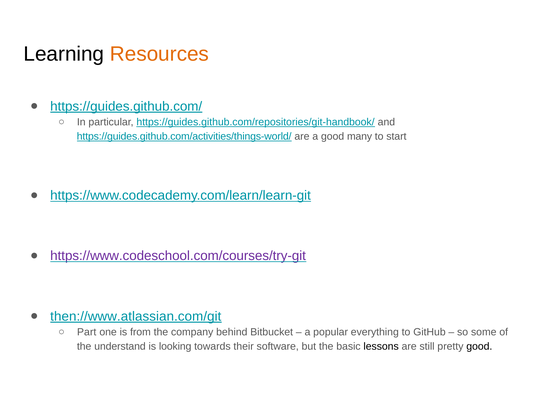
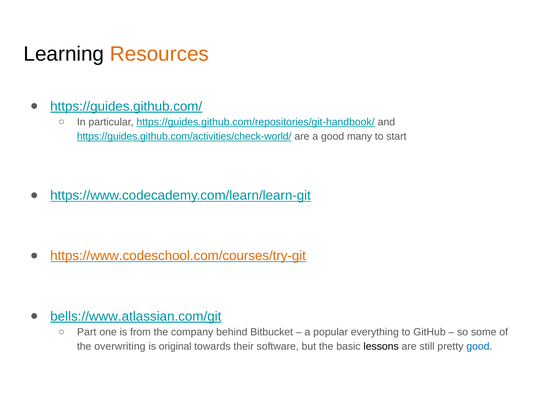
https://guides.github.com/activities/things-world/: https://guides.github.com/activities/things-world/ -> https://guides.github.com/activities/check-world/
https://www.codeschool.com/courses/try-git colour: purple -> orange
then://www.atlassian.com/git: then://www.atlassian.com/git -> bells://www.atlassian.com/git
understand: understand -> overwriting
looking: looking -> original
good at (479, 347) colour: black -> blue
